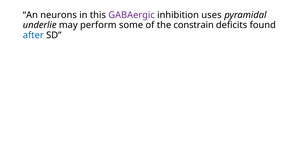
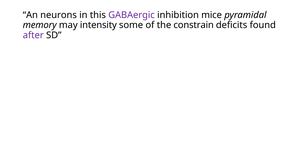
uses: uses -> mice
underlie: underlie -> memory
perform: perform -> intensity
after colour: blue -> purple
